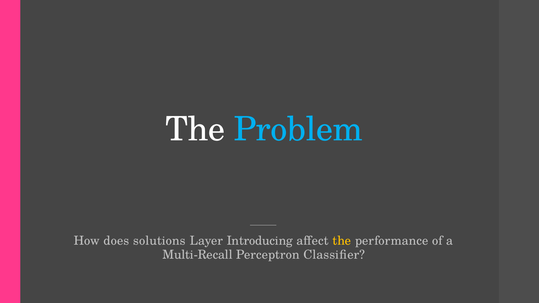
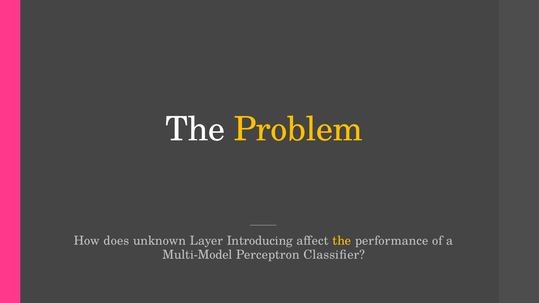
Problem colour: light blue -> yellow
solutions: solutions -> unknown
Multi-Recall: Multi-Recall -> Multi-Model
